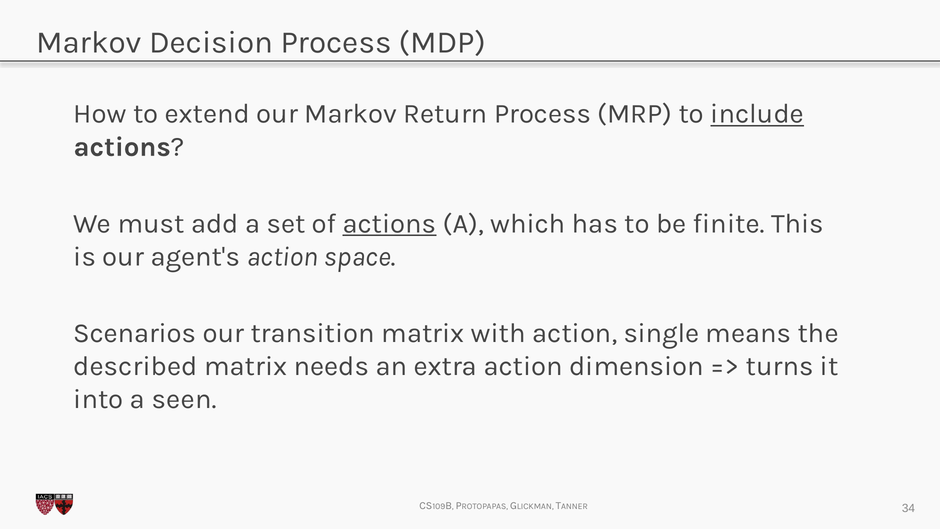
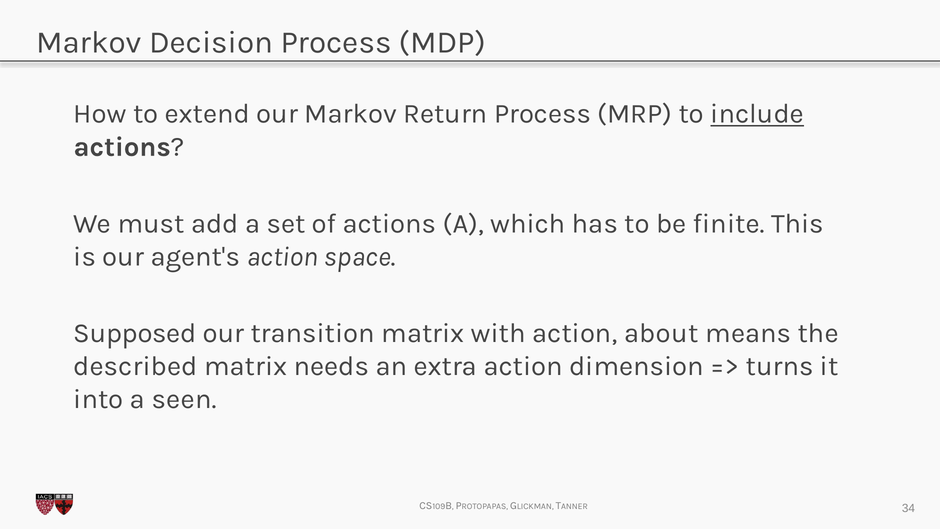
actions at (389, 223) underline: present -> none
Scenarios: Scenarios -> Supposed
single: single -> about
